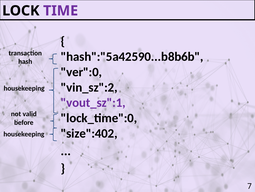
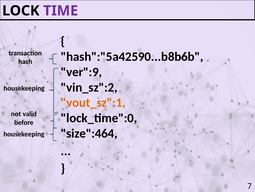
ver":0: ver":0 -> ver":9
vout_sz":1 colour: purple -> orange
size":402: size":402 -> size":464
